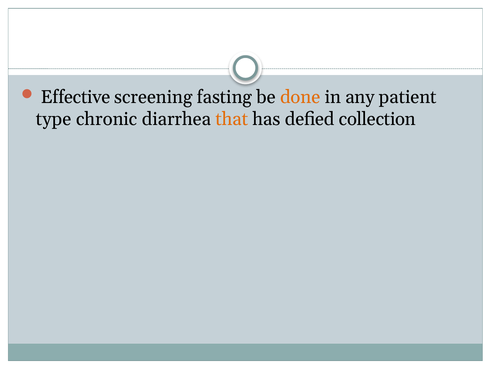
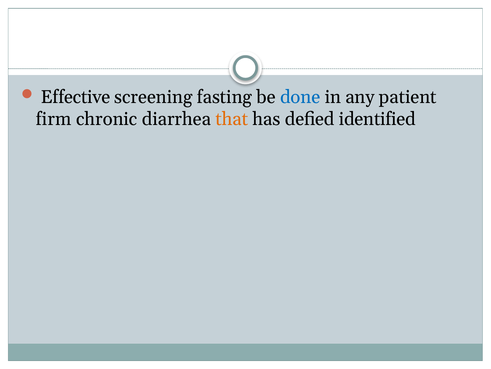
done colour: orange -> blue
type: type -> firm
collection: collection -> identified
